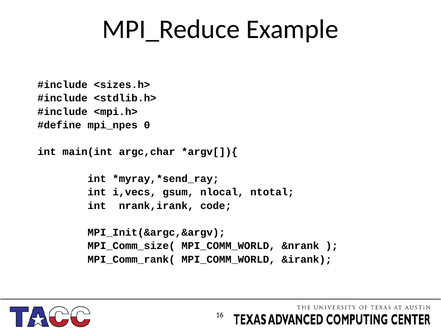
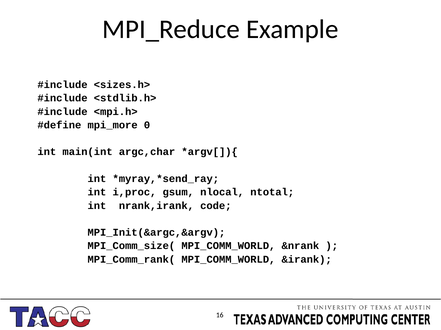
mpi_npes: mpi_npes -> mpi_more
i,vecs: i,vecs -> i,proc
